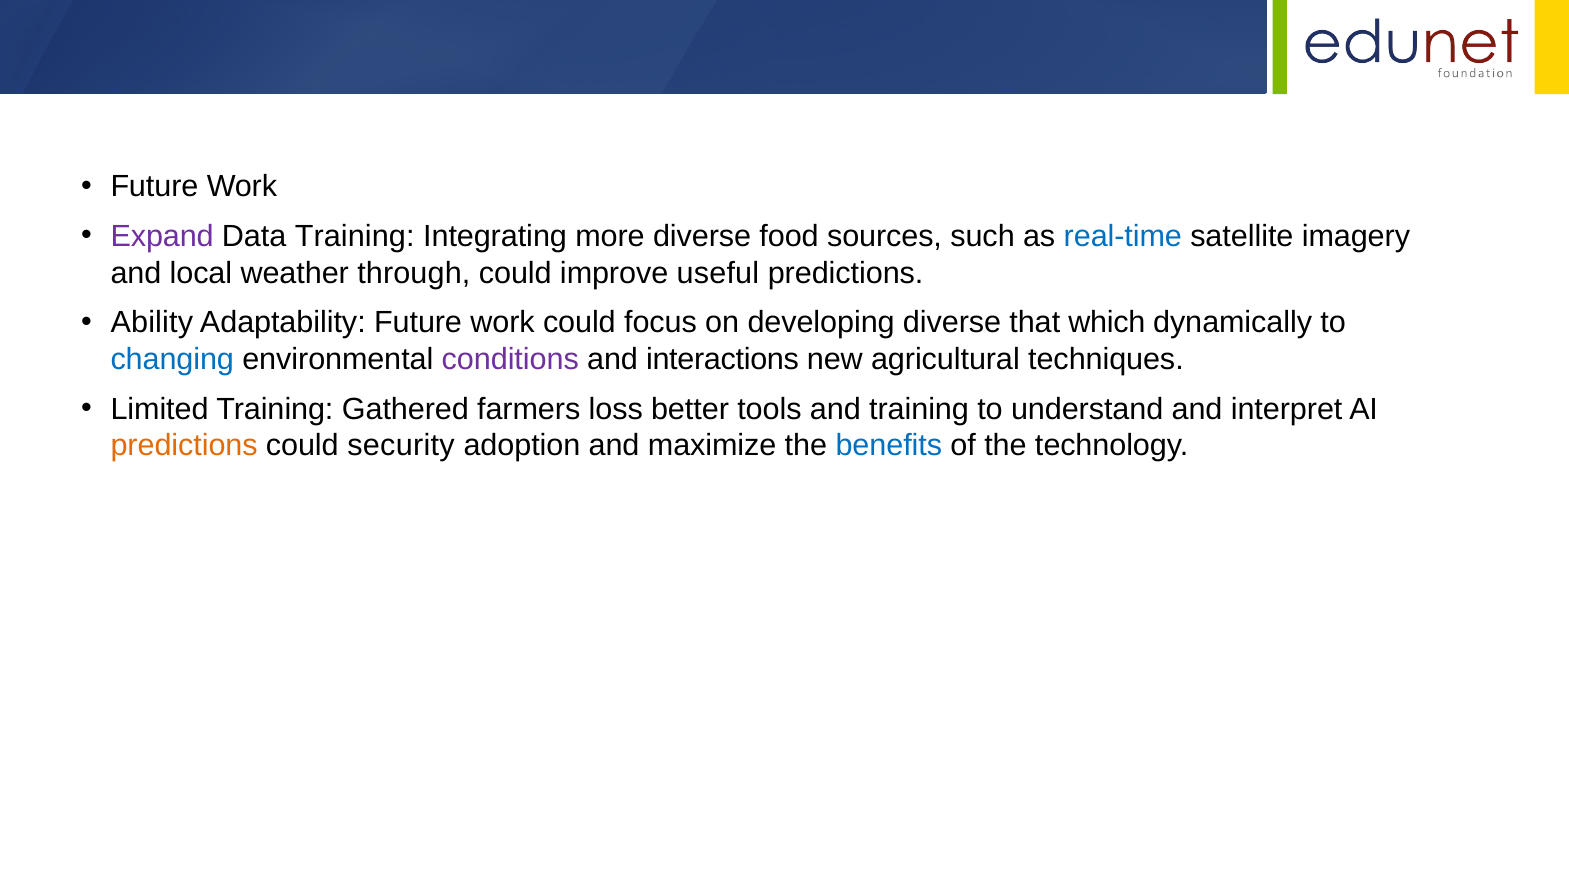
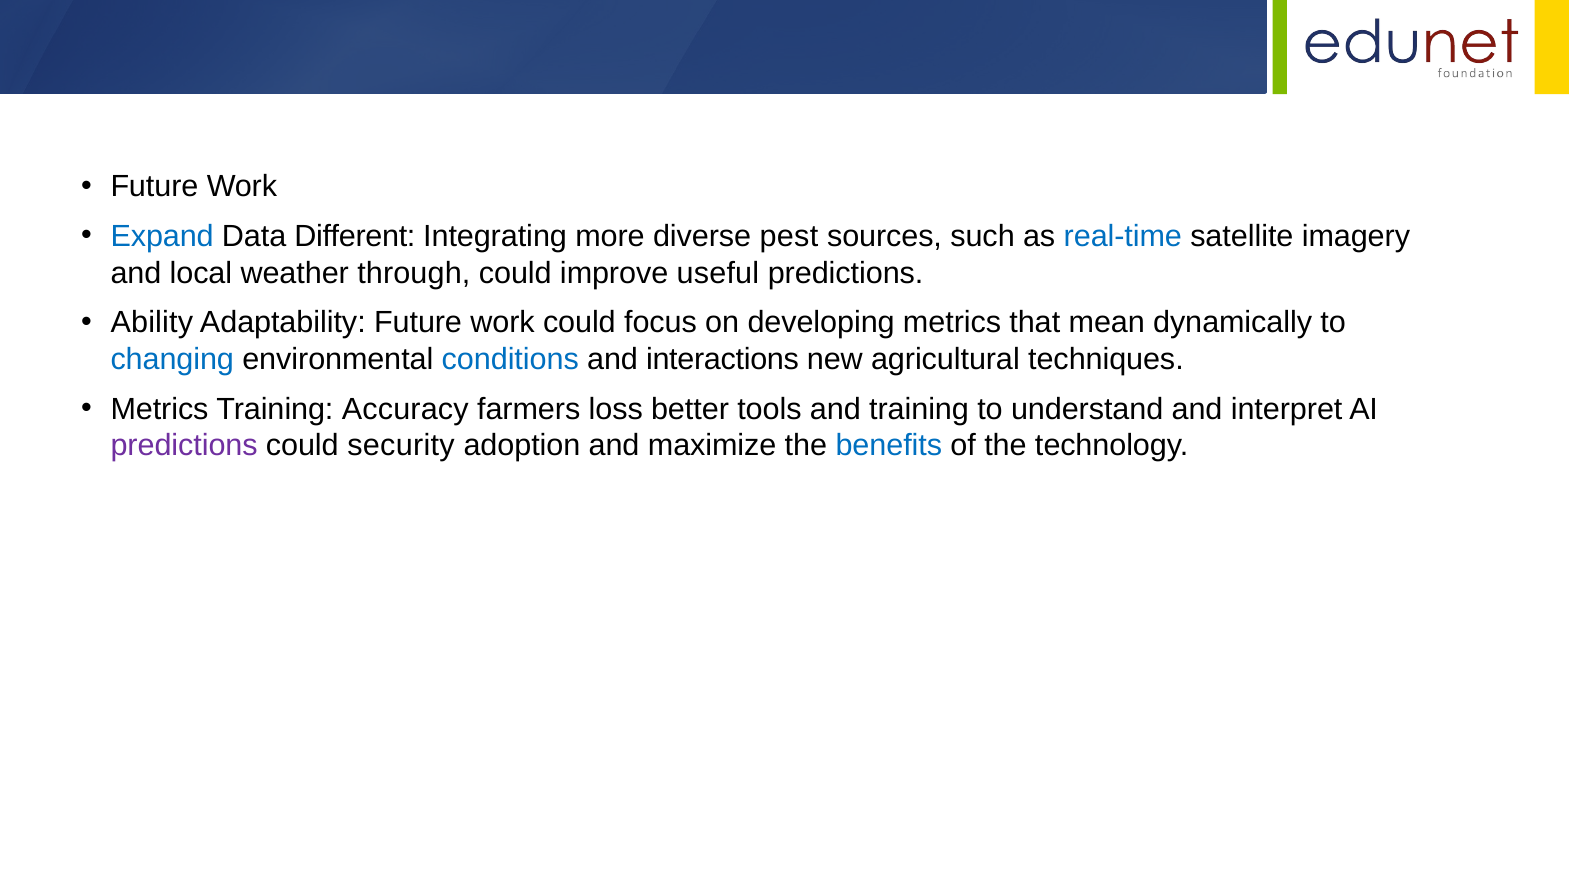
Expand colour: purple -> blue
Data Training: Training -> Different
food: food -> pest
developing diverse: diverse -> metrics
which: which -> mean
conditions colour: purple -> blue
Limited at (160, 409): Limited -> Metrics
Gathered: Gathered -> Accuracy
predictions at (184, 445) colour: orange -> purple
